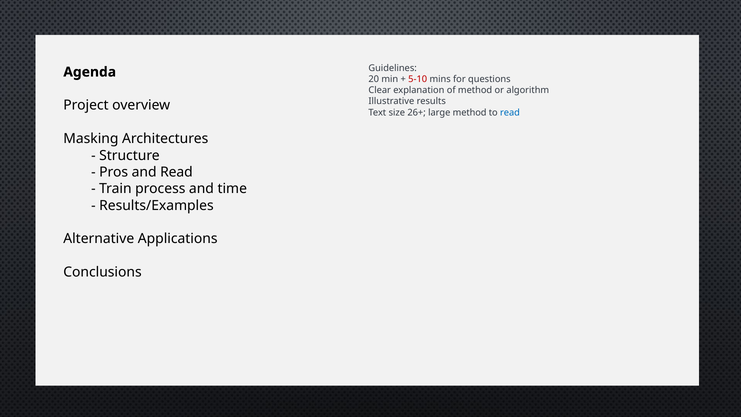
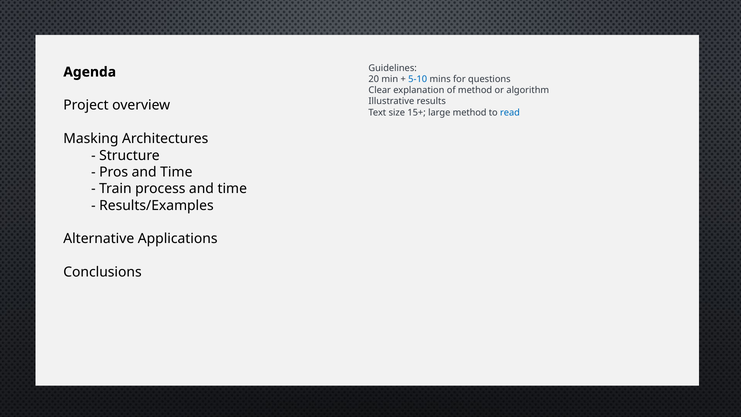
5-10 colour: red -> blue
26+: 26+ -> 15+
Pros and Read: Read -> Time
